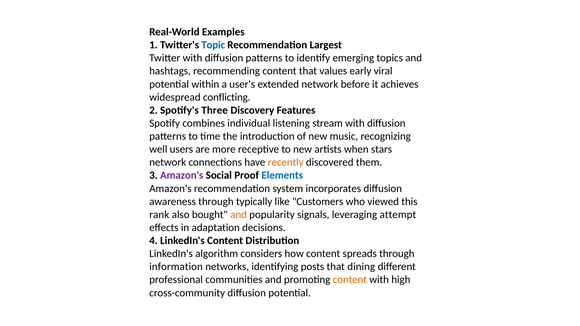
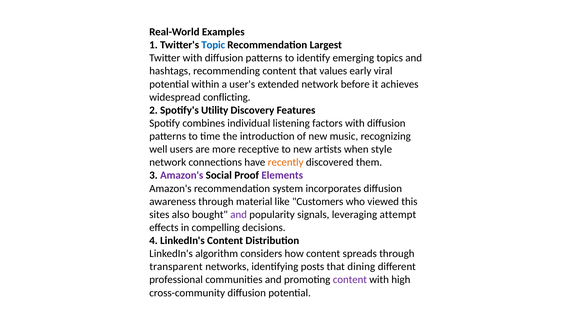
Three: Three -> Utility
stream: stream -> factors
stars: stars -> style
Elements colour: blue -> purple
typically: typically -> material
rank: rank -> sites
and at (239, 215) colour: orange -> purple
adaptation: adaptation -> compelling
information: information -> transparent
content at (350, 280) colour: orange -> purple
